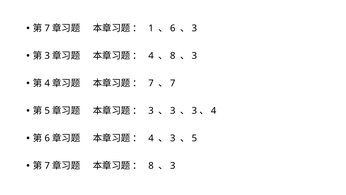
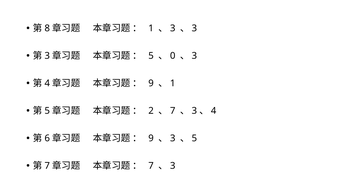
7 at (47, 28): 7 -> 8
6 at (173, 28): 6 -> 3
4 at (151, 56): 4 -> 5
8 at (173, 56): 8 -> 0
7 at (151, 83): 7 -> 9
7 at (173, 83): 7 -> 1
3 at (151, 111): 3 -> 2
3 at (173, 111): 3 -> 7
4 at (151, 138): 4 -> 9
8 at (151, 166): 8 -> 7
